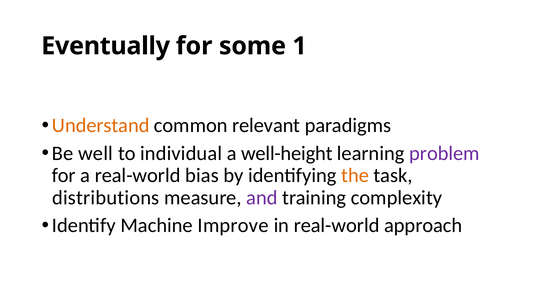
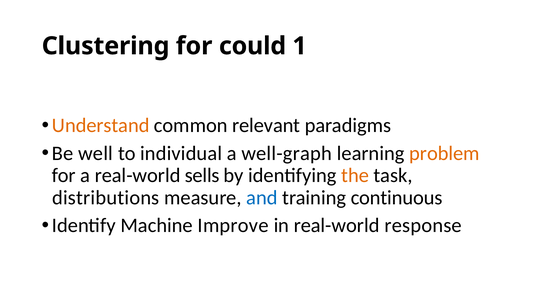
Eventually: Eventually -> Clustering
some: some -> could
well-height: well-height -> well-graph
problem colour: purple -> orange
bias: bias -> sells
and colour: purple -> blue
complexity: complexity -> continuous
approach: approach -> response
